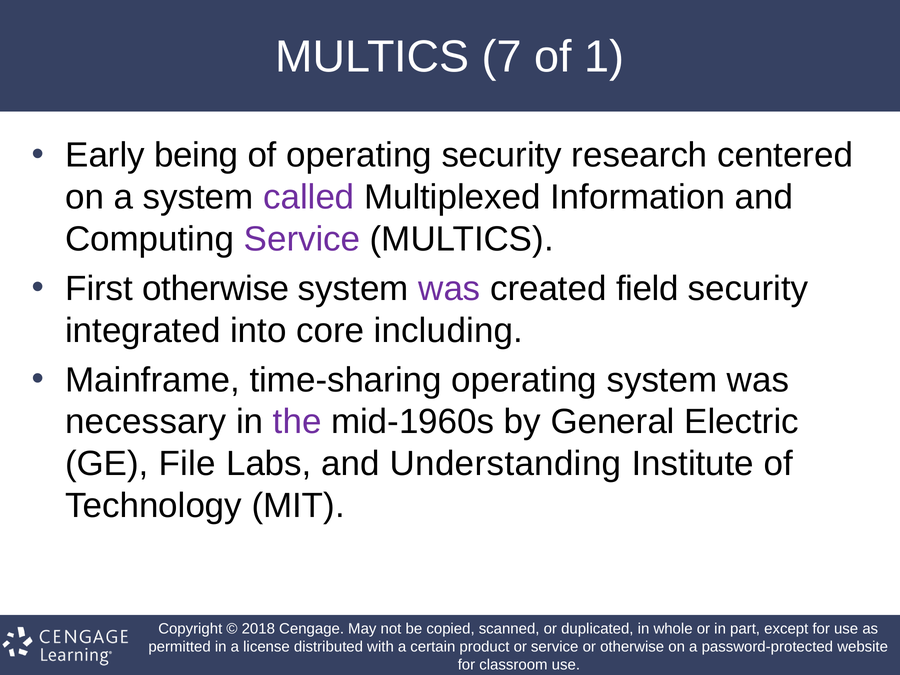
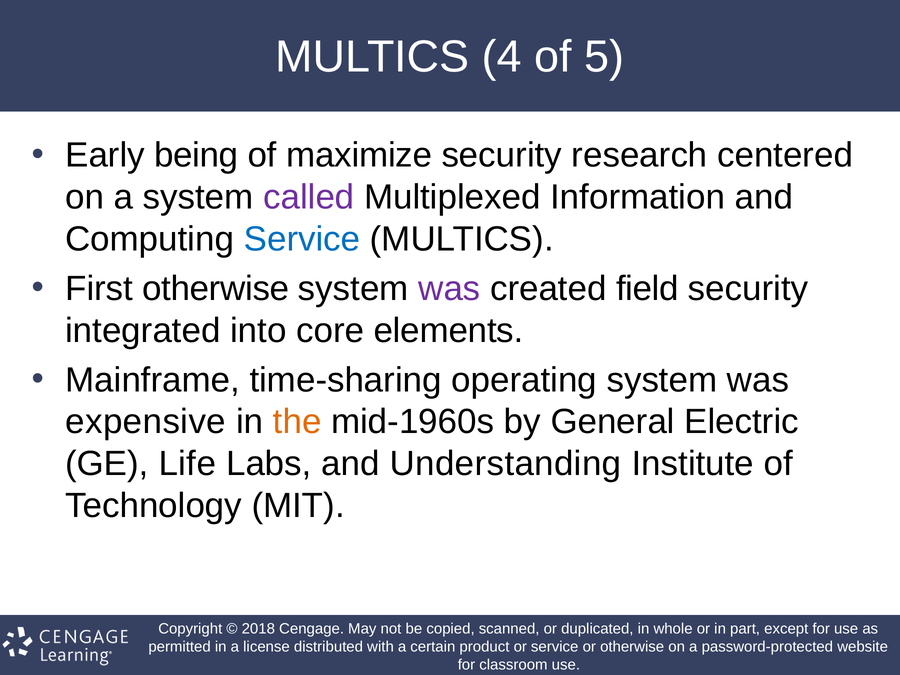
7: 7 -> 4
1: 1 -> 5
of operating: operating -> maximize
Service at (302, 239) colour: purple -> blue
including: including -> elements
necessary: necessary -> expensive
the colour: purple -> orange
File: File -> Life
